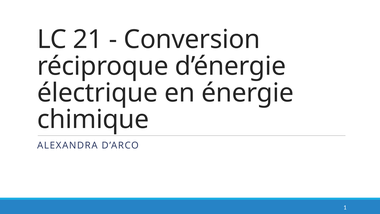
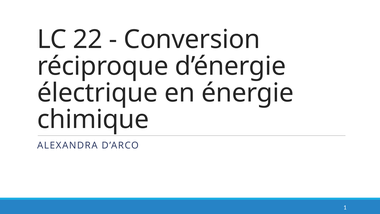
21: 21 -> 22
